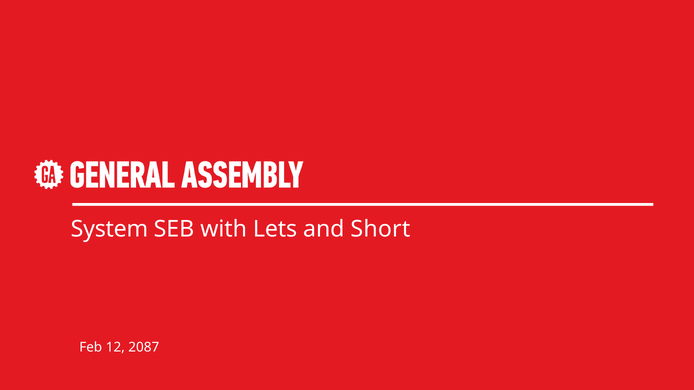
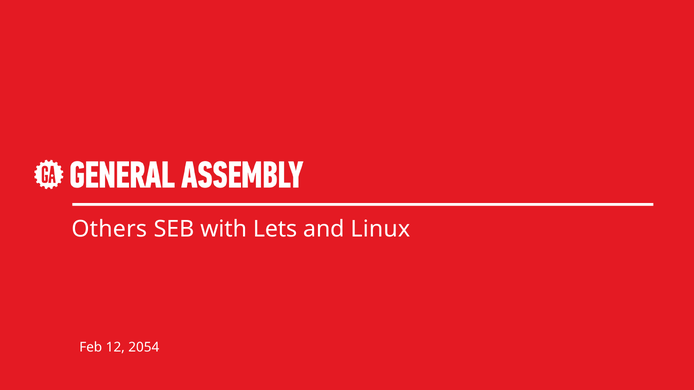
System: System -> Others
Short: Short -> Linux
2087: 2087 -> 2054
